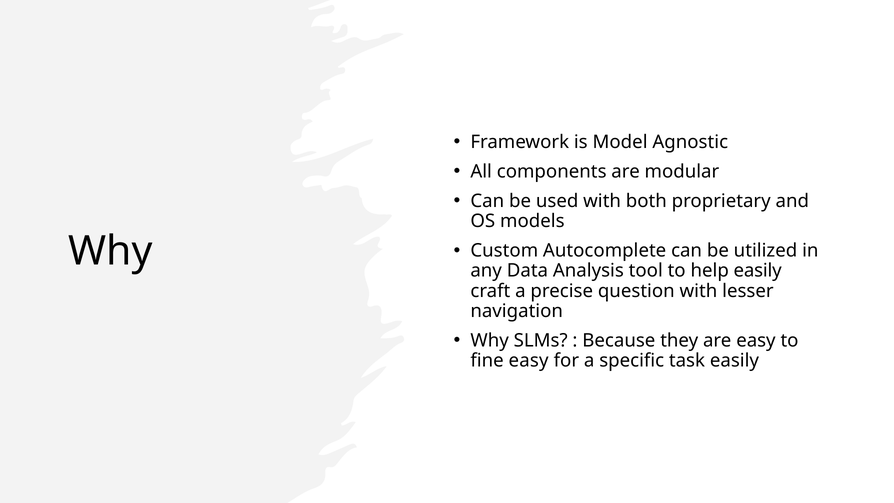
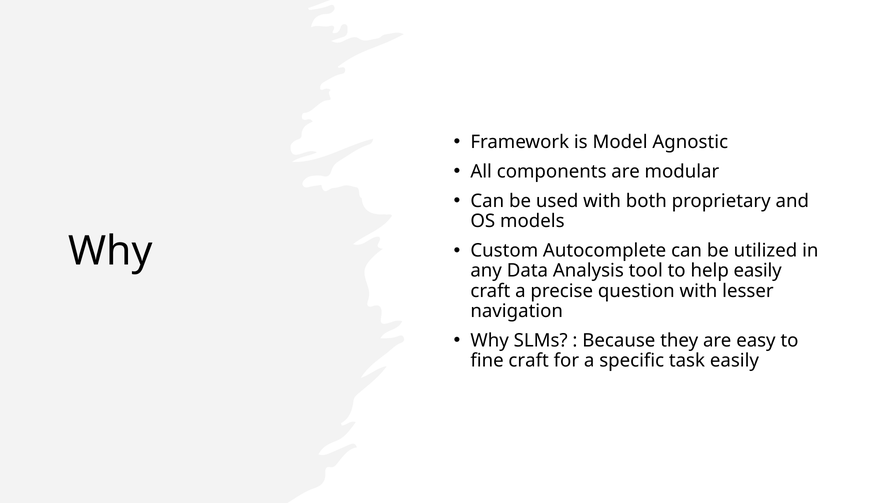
fine easy: easy -> craft
